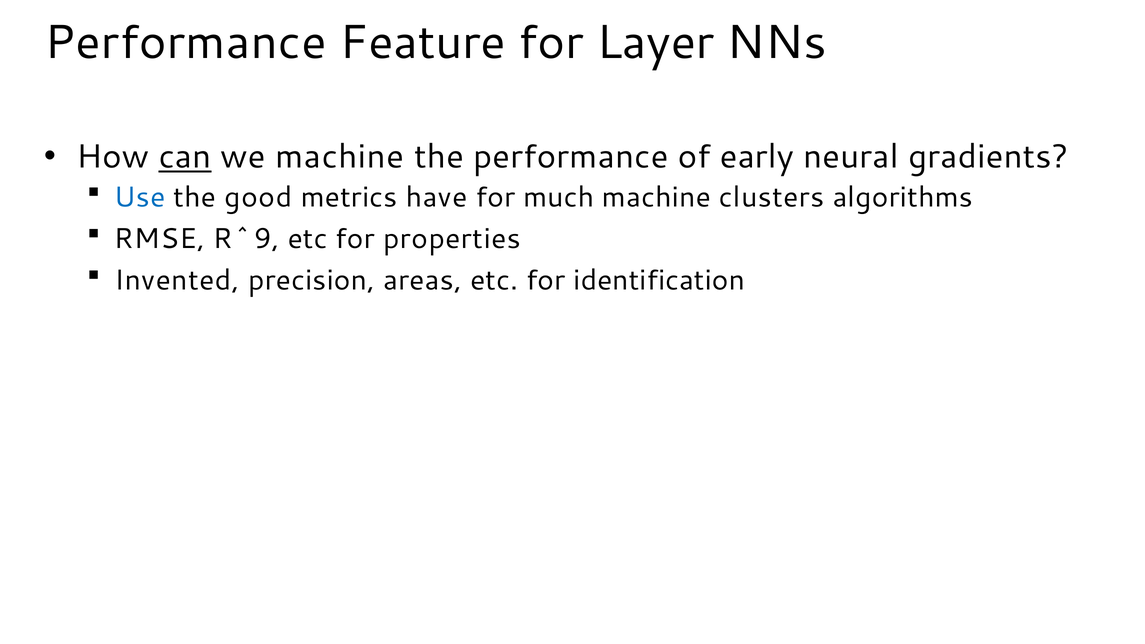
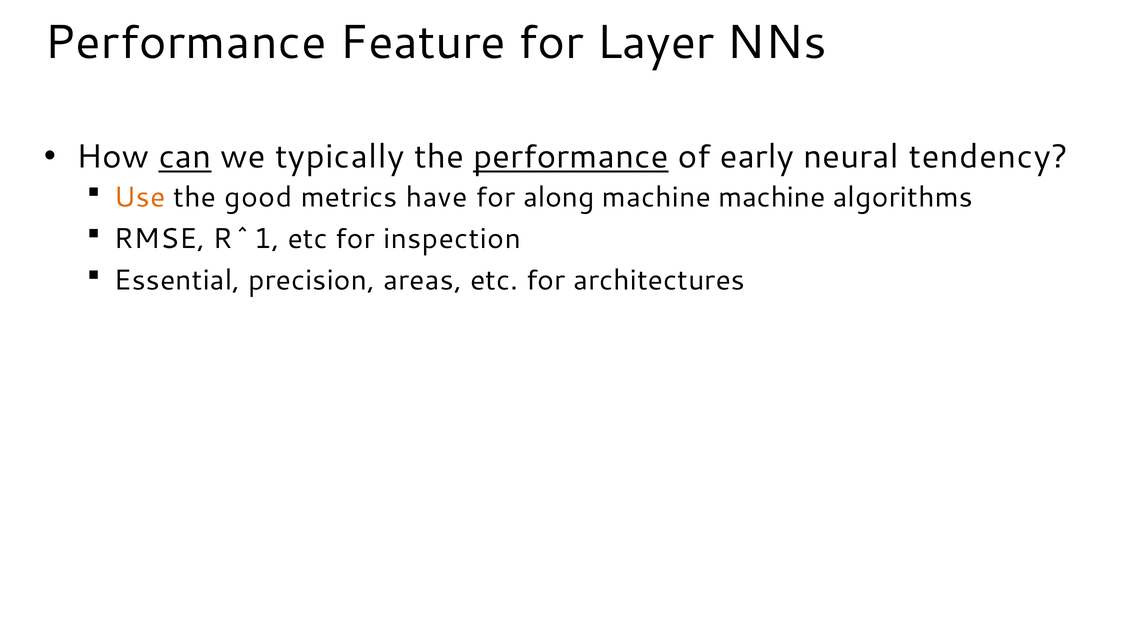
we machine: machine -> typically
performance at (571, 157) underline: none -> present
gradients: gradients -> tendency
Use colour: blue -> orange
much: much -> along
machine clusters: clusters -> machine
R^9: R^9 -> R^1
properties: properties -> inspection
Invented: Invented -> Essential
identification: identification -> architectures
